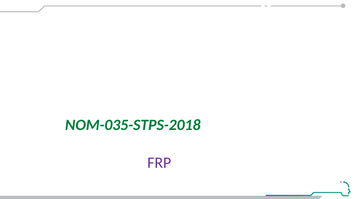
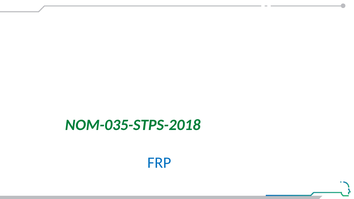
FRP colour: purple -> blue
